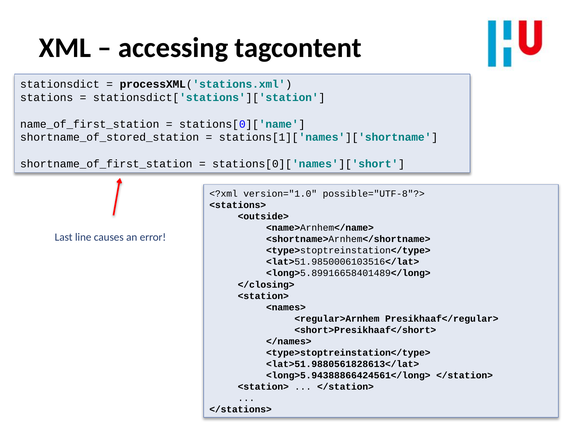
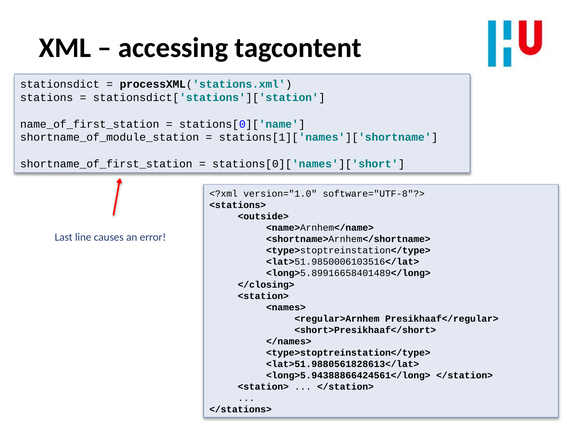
shortname_of_stored_station: shortname_of_stored_station -> shortname_of_module_station
possible="UTF-8"?>: possible="UTF-8"?> -> software="UTF-8"?>
